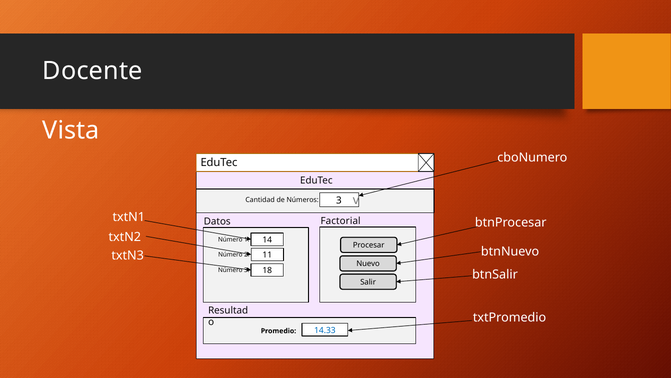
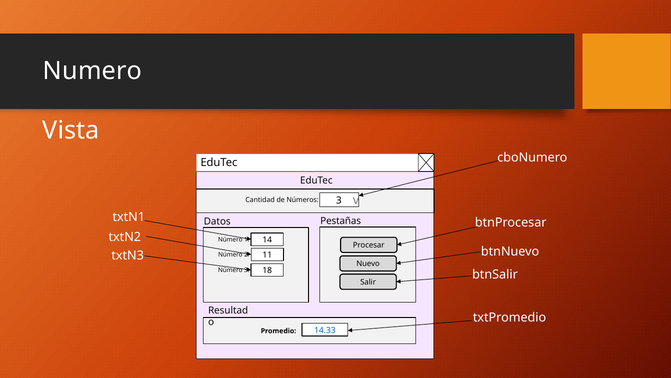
Docente: Docente -> Numero
Factorial: Factorial -> Pestañas
